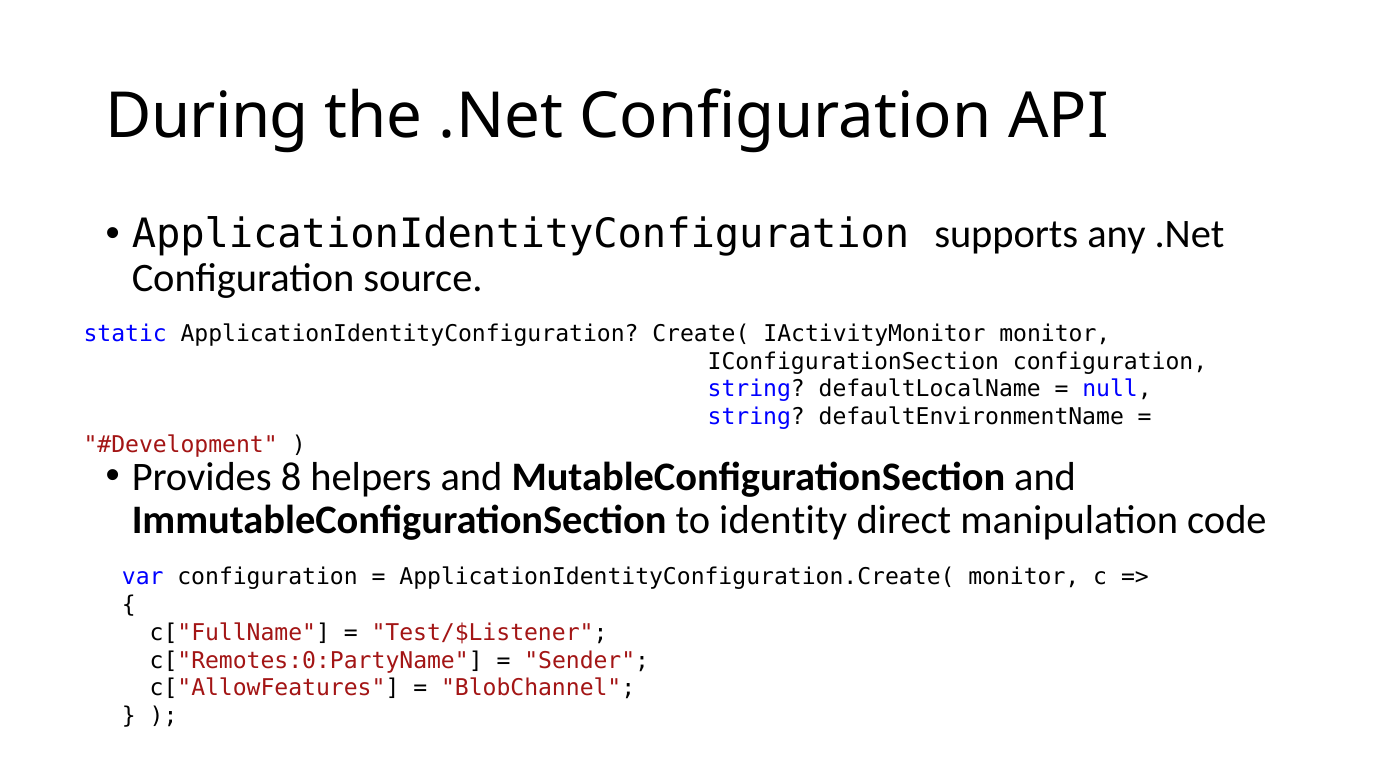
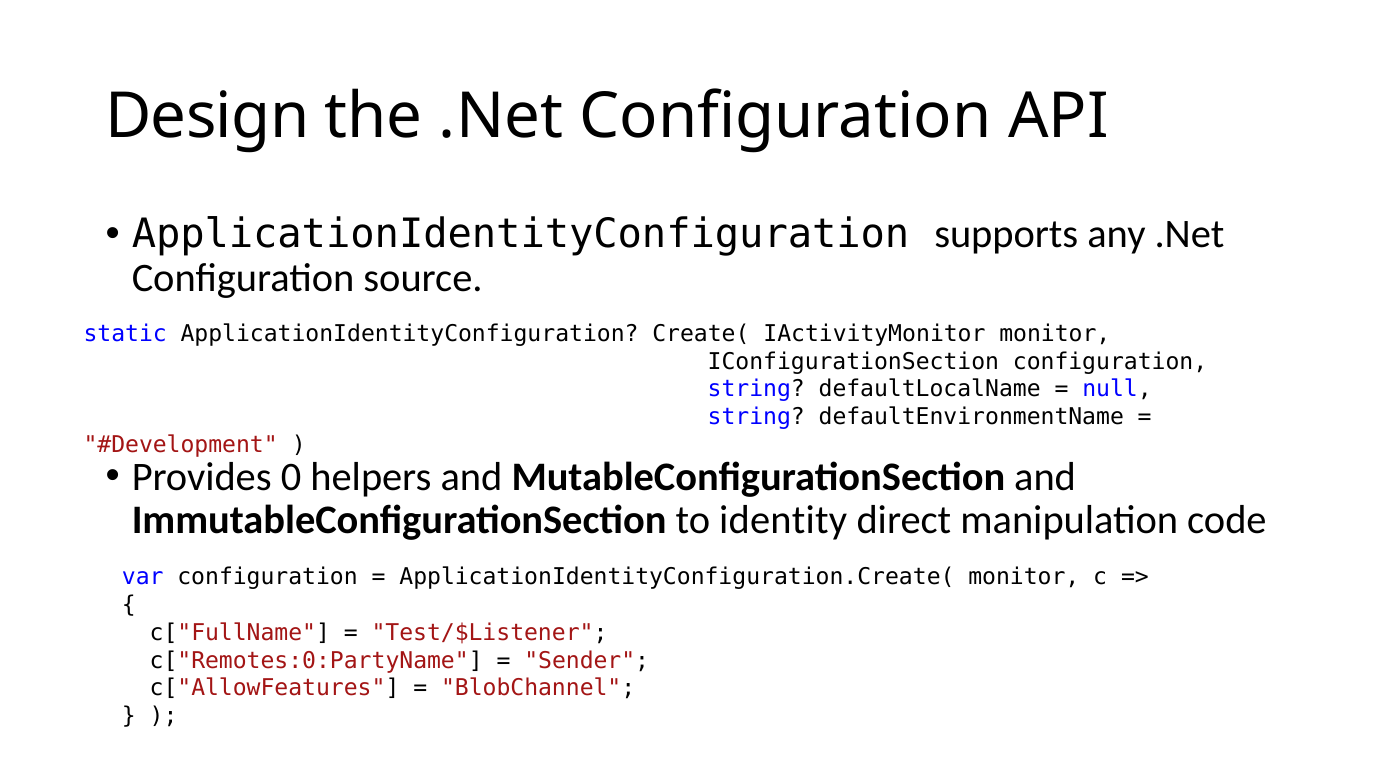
During: During -> Design
8: 8 -> 0
